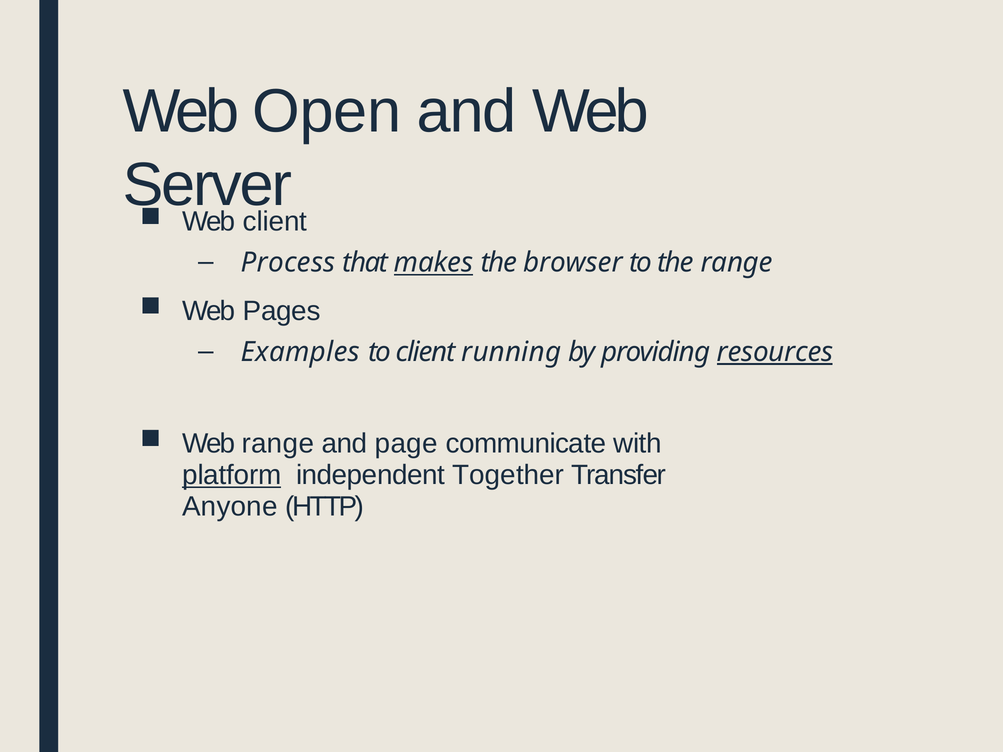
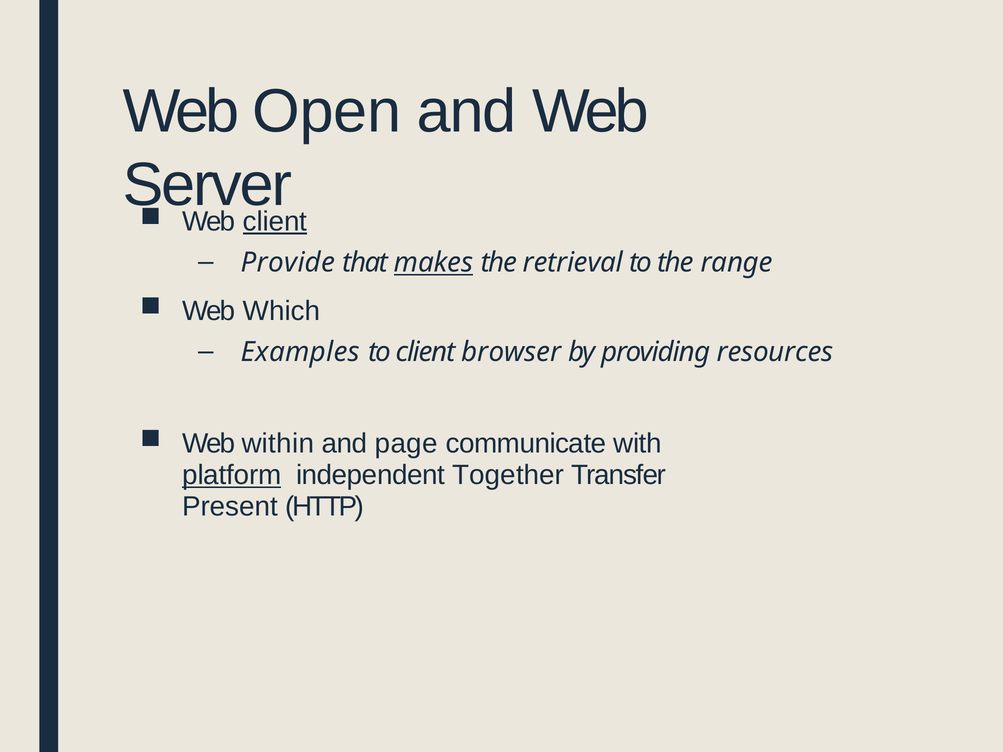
client at (275, 222) underline: none -> present
Process: Process -> Provide
browser: browser -> retrieval
Pages: Pages -> Which
running: running -> browser
resources underline: present -> none
Web range: range -> within
Anyone: Anyone -> Present
